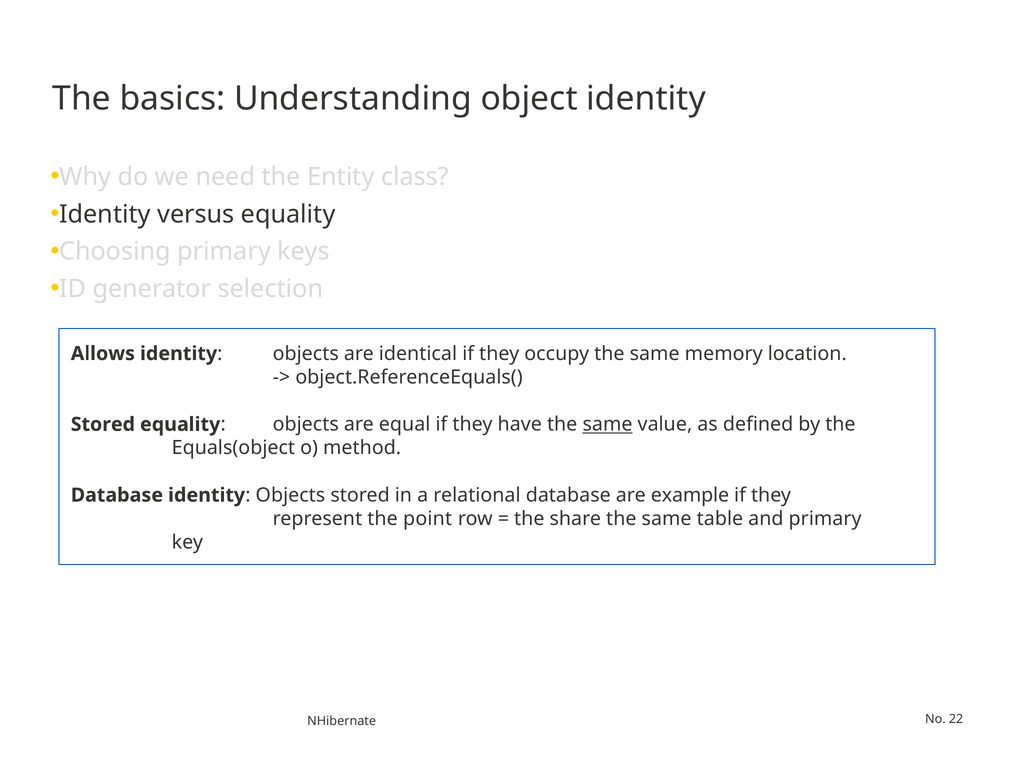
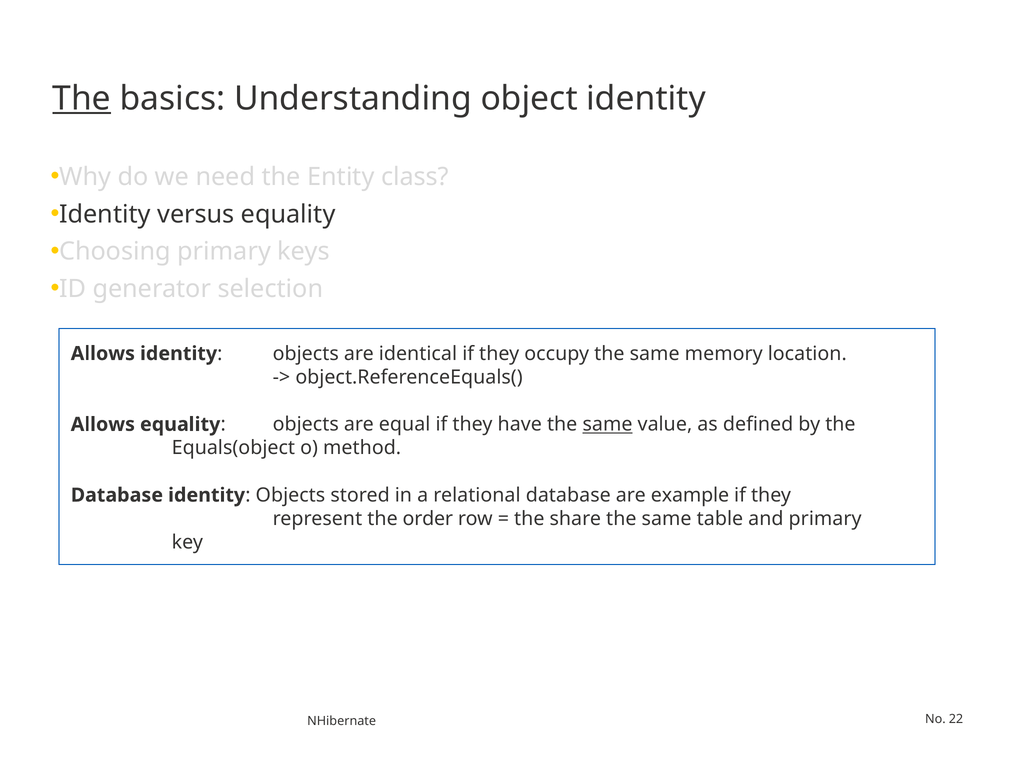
The at (82, 98) underline: none -> present
Stored at (103, 424): Stored -> Allows
point: point -> order
